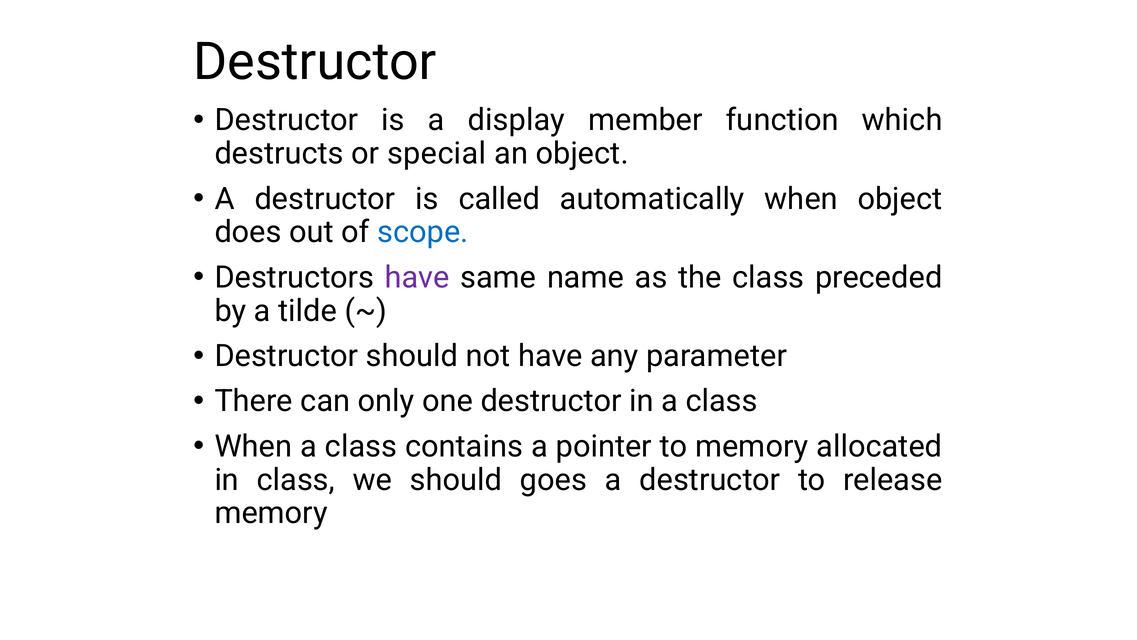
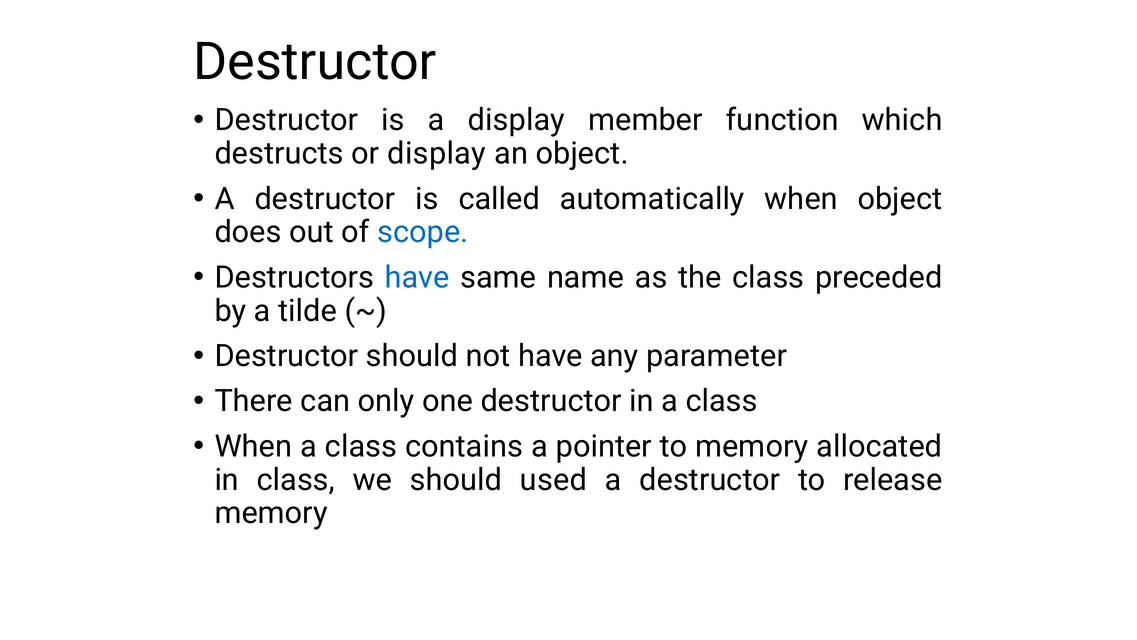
or special: special -> display
have at (417, 277) colour: purple -> blue
goes: goes -> used
